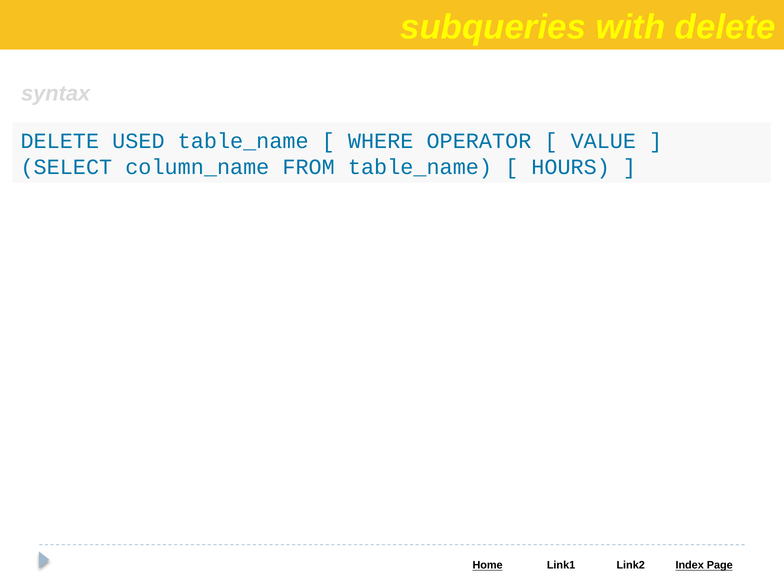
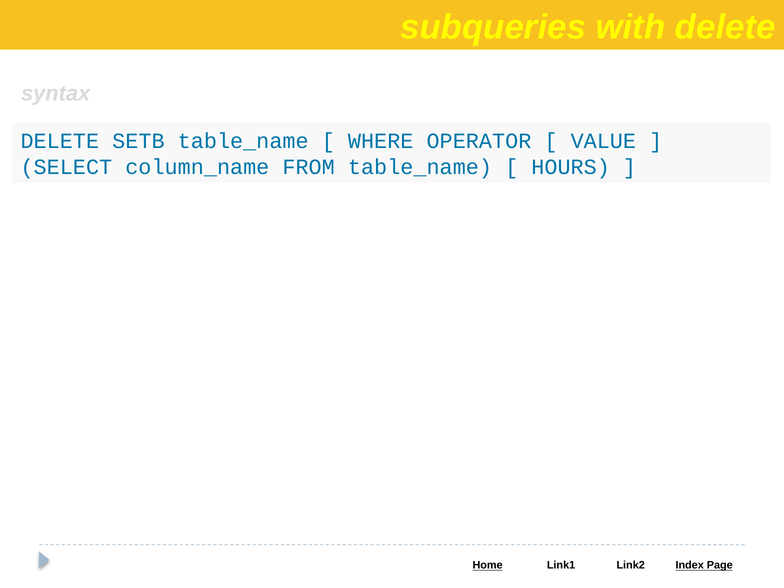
USED: USED -> SETB
